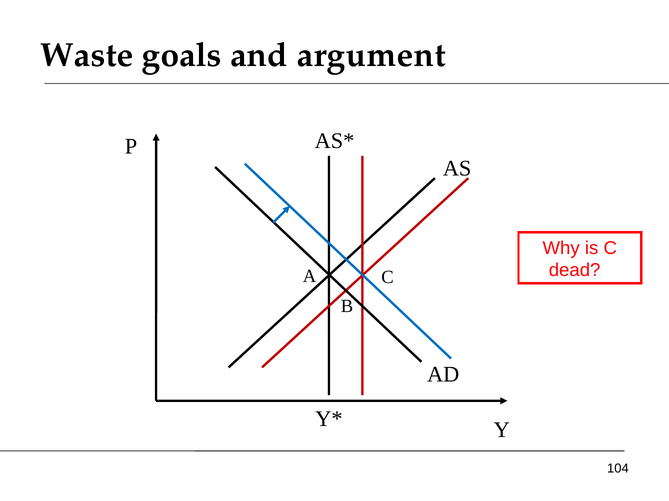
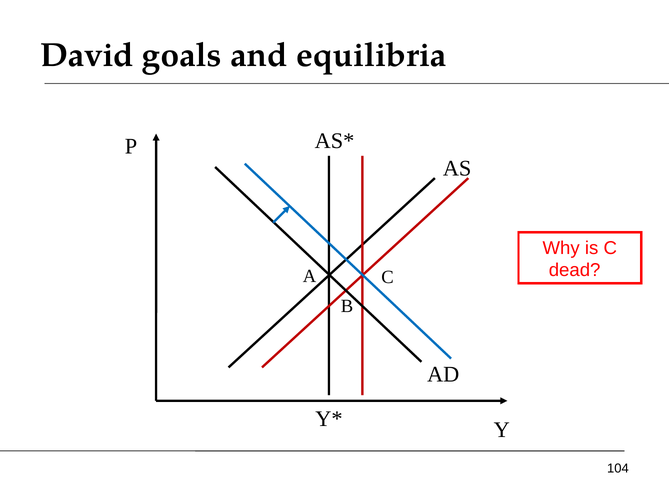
Waste: Waste -> David
argument: argument -> equilibria
